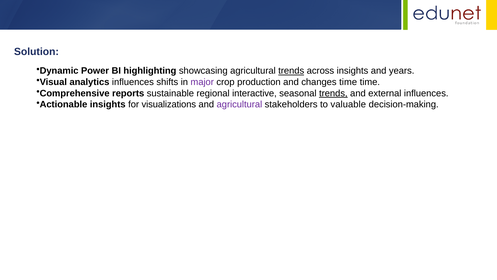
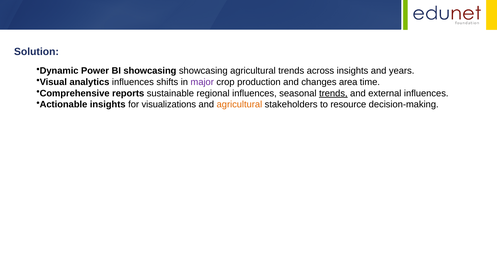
BI highlighting: highlighting -> showcasing
trends at (291, 71) underline: present -> none
changes time: time -> area
regional interactive: interactive -> influences
agricultural at (239, 104) colour: purple -> orange
valuable: valuable -> resource
